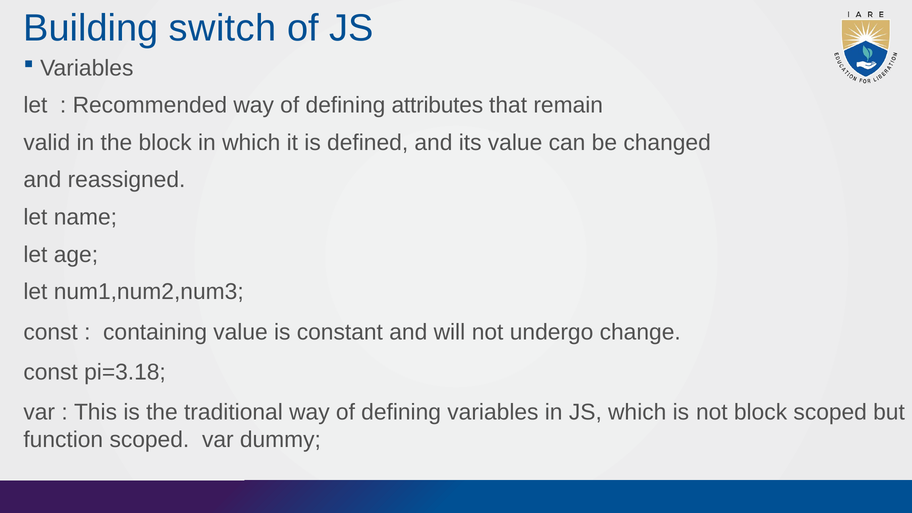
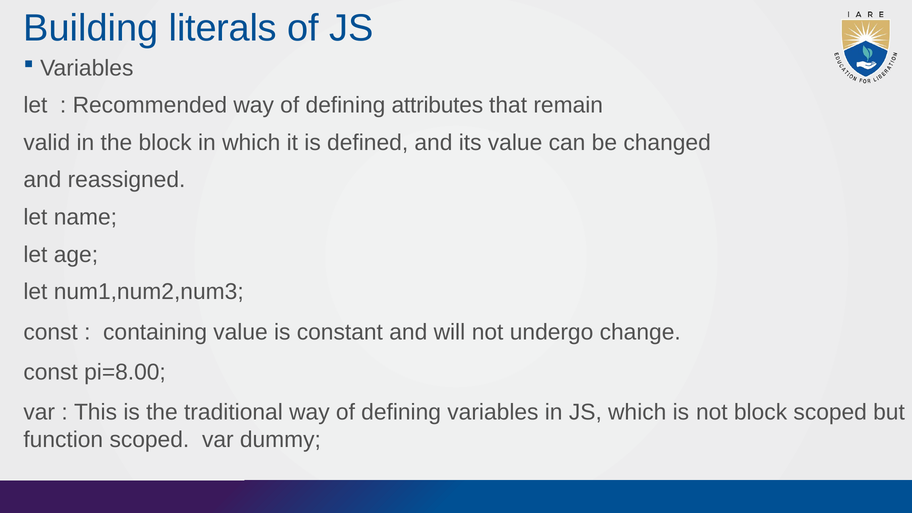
switch: switch -> literals
pi=3.18: pi=3.18 -> pi=8.00
